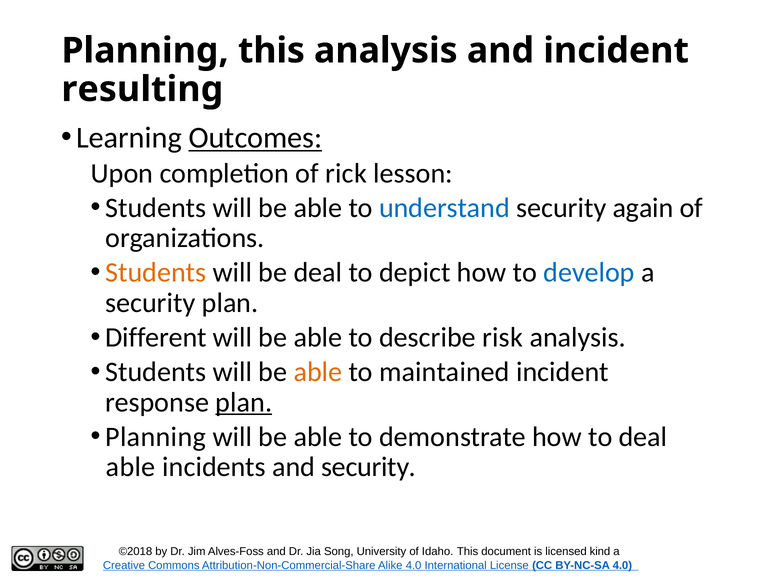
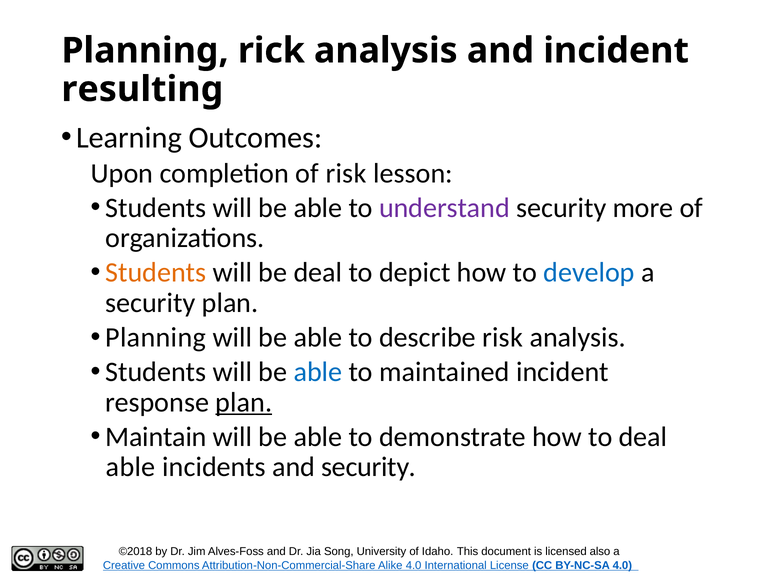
Planning this: this -> rick
Outcomes underline: present -> none
of rick: rick -> risk
understand colour: blue -> purple
again: again -> more
Different at (156, 337): Different -> Planning
able at (318, 372) colour: orange -> blue
Planning at (156, 437): Planning -> Maintain
kind: kind -> also
